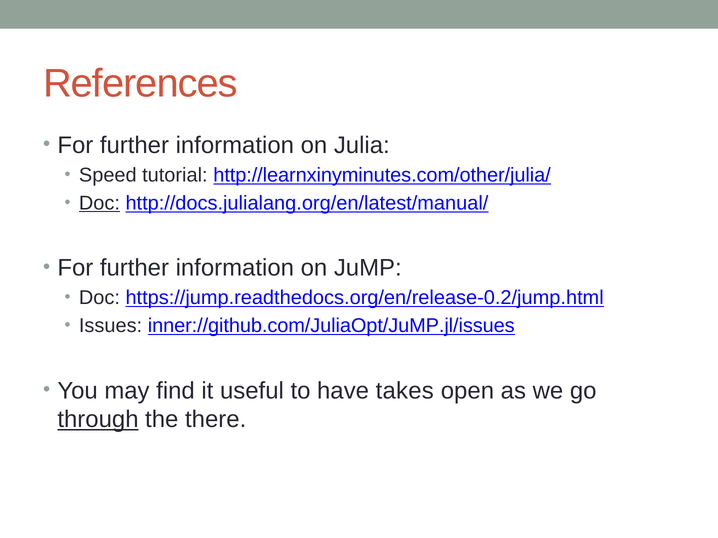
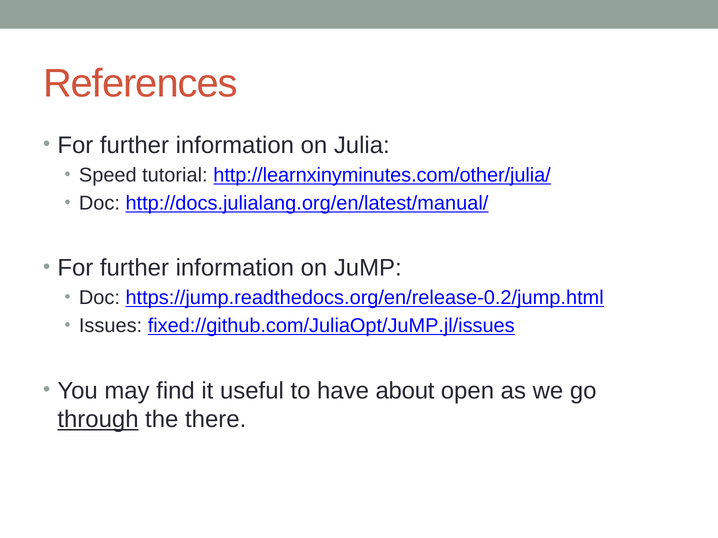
Doc at (99, 203) underline: present -> none
inner://github.com/JuliaOpt/JuMP.jl/issues: inner://github.com/JuliaOpt/JuMP.jl/issues -> fixed://github.com/JuliaOpt/JuMP.jl/issues
takes: takes -> about
